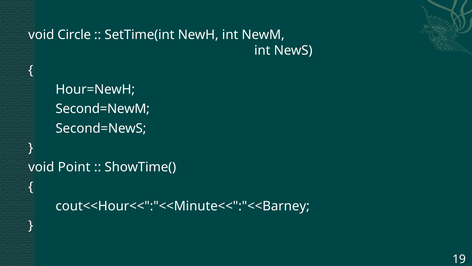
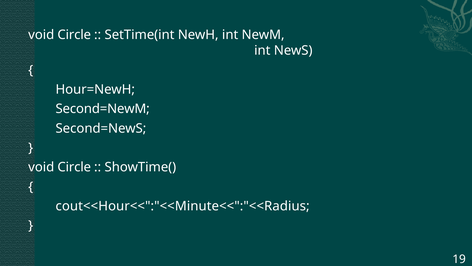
Point at (74, 167): Point -> Circle
cout<<Hour<<":"<<Minute<<":"<<Barney: cout<<Hour<<":"<<Minute<<":"<<Barney -> cout<<Hour<<":"<<Minute<<":"<<Radius
